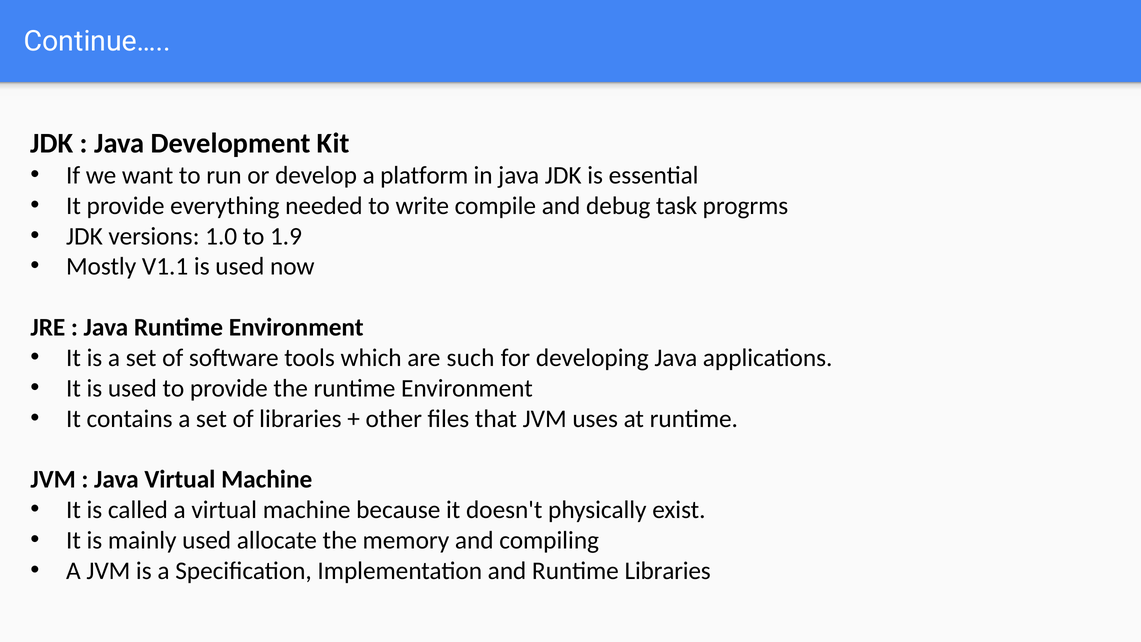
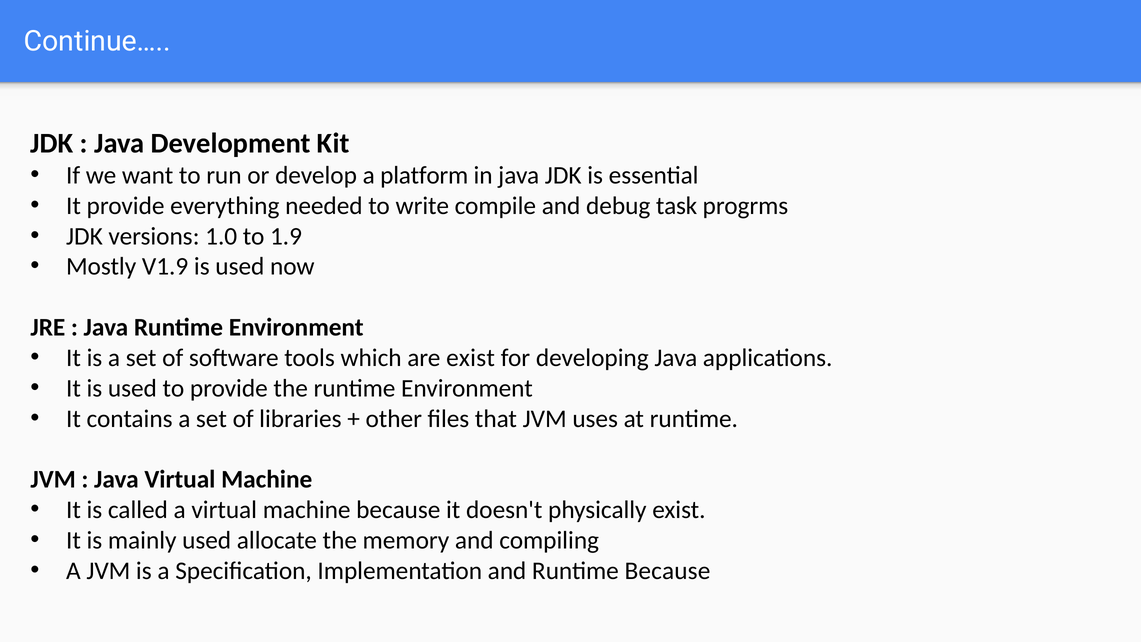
V1.1: V1.1 -> V1.9
are such: such -> exist
Runtime Libraries: Libraries -> Because
